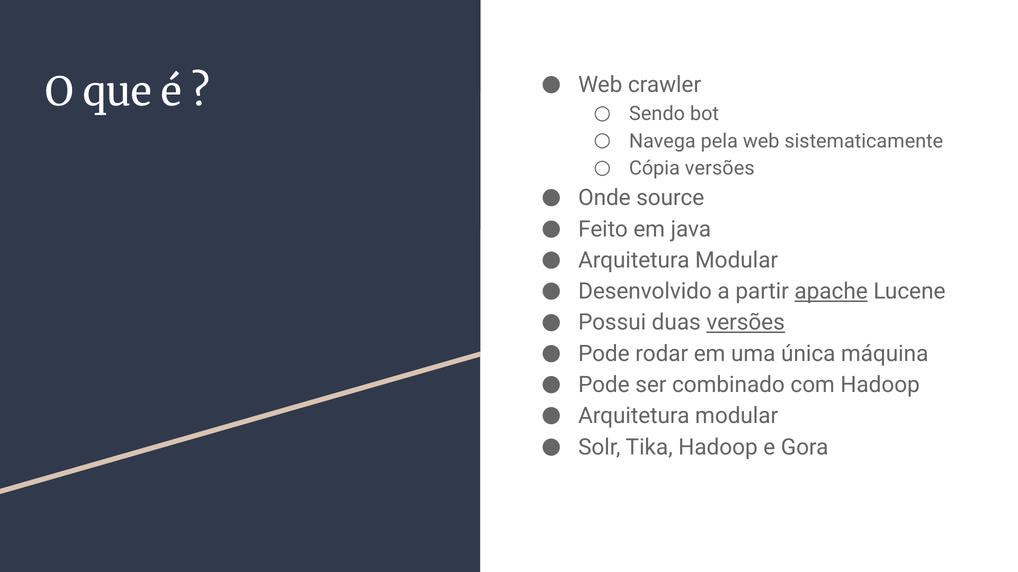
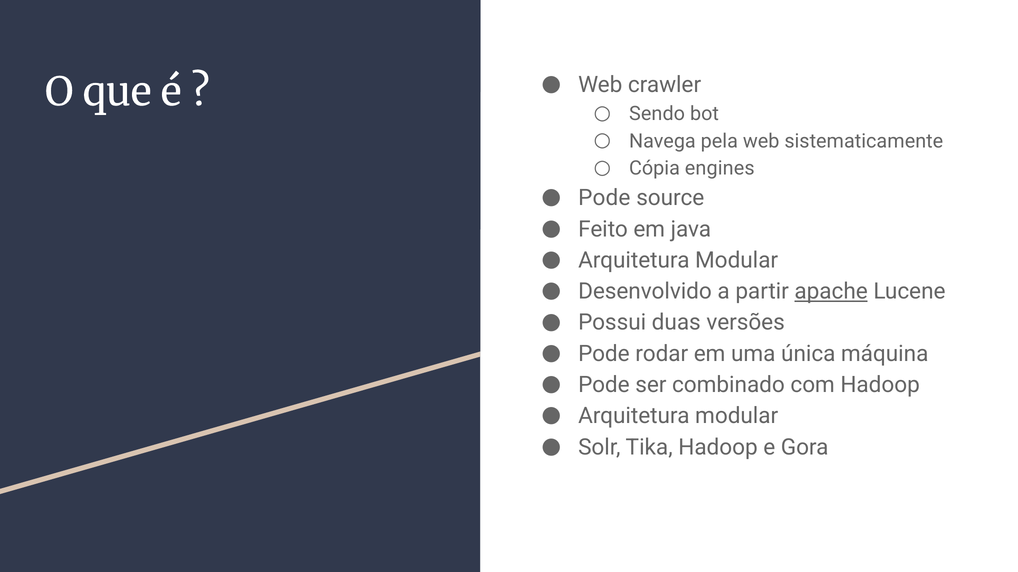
Cópia versões: versões -> engines
Onde at (604, 198): Onde -> Pode
versões at (746, 323) underline: present -> none
